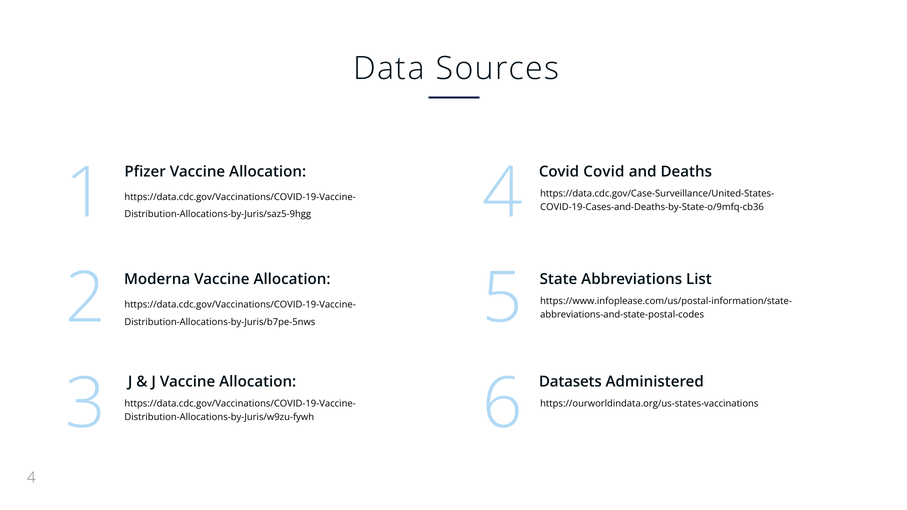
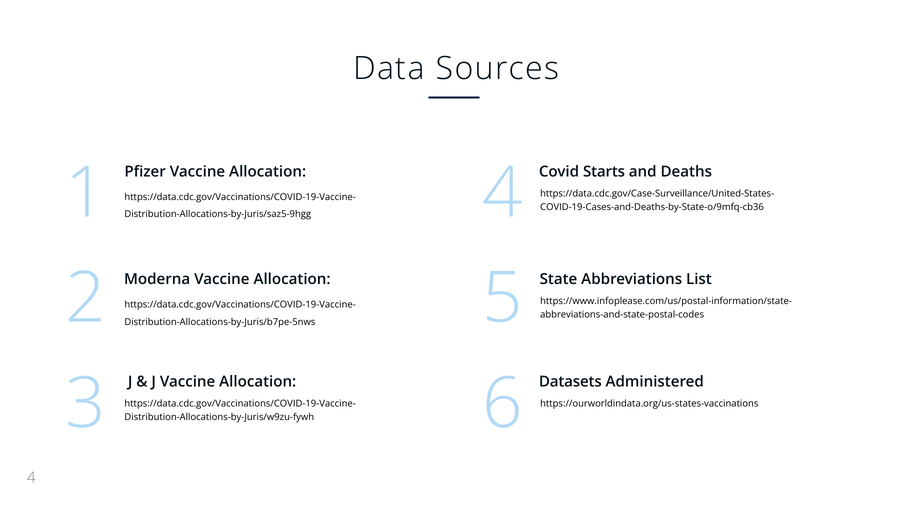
Covid Covid: Covid -> Starts
